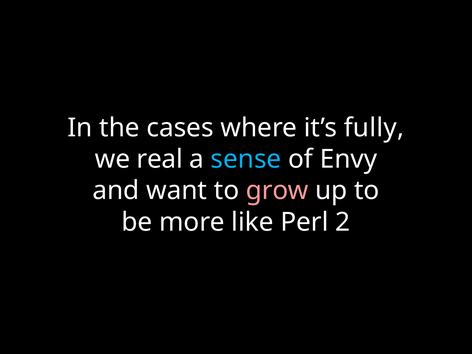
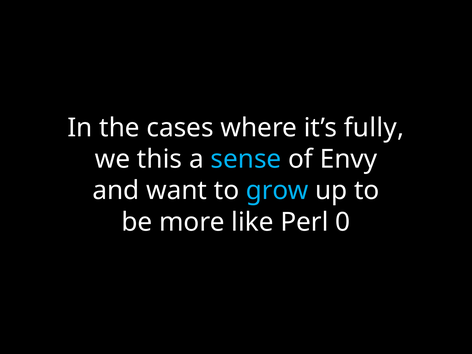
real: real -> this
grow colour: pink -> light blue
2: 2 -> 0
